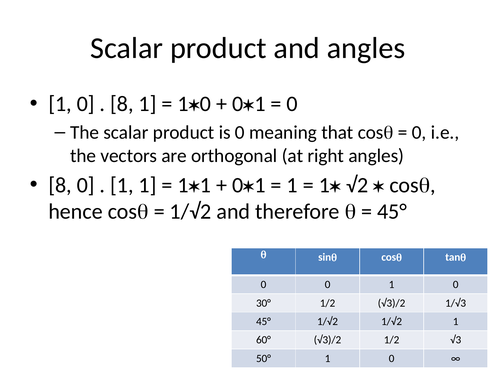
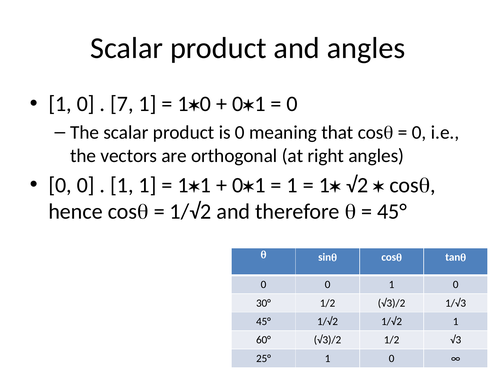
8 at (122, 104): 8 -> 7
8 at (60, 185): 8 -> 0
50°: 50° -> 25°
